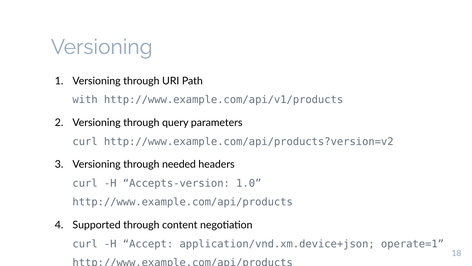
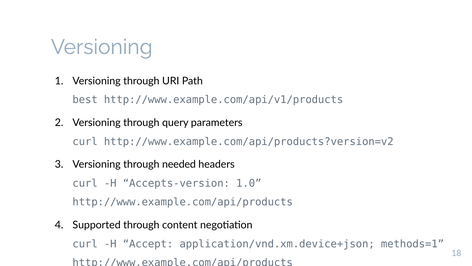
with: with -> best
operate=1: operate=1 -> methods=1
